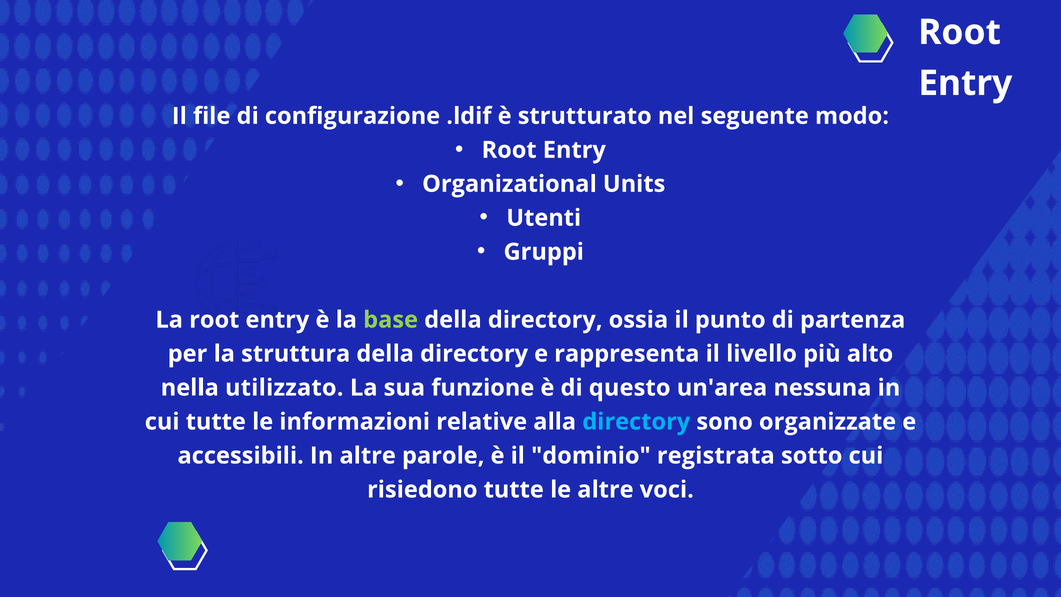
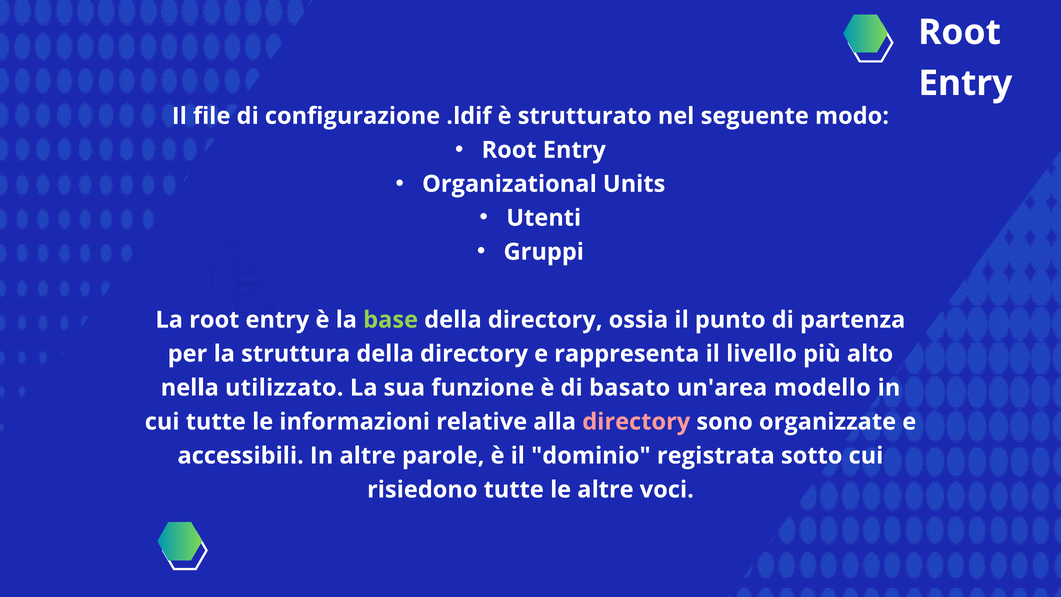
questo: questo -> basato
nessuna: nessuna -> modello
directory at (636, 422) colour: light blue -> pink
